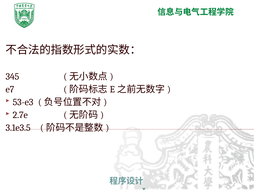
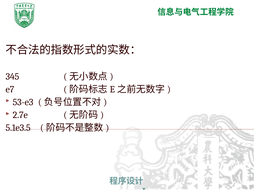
3.1e3.5: 3.1e3.5 -> 5.1e3.5
